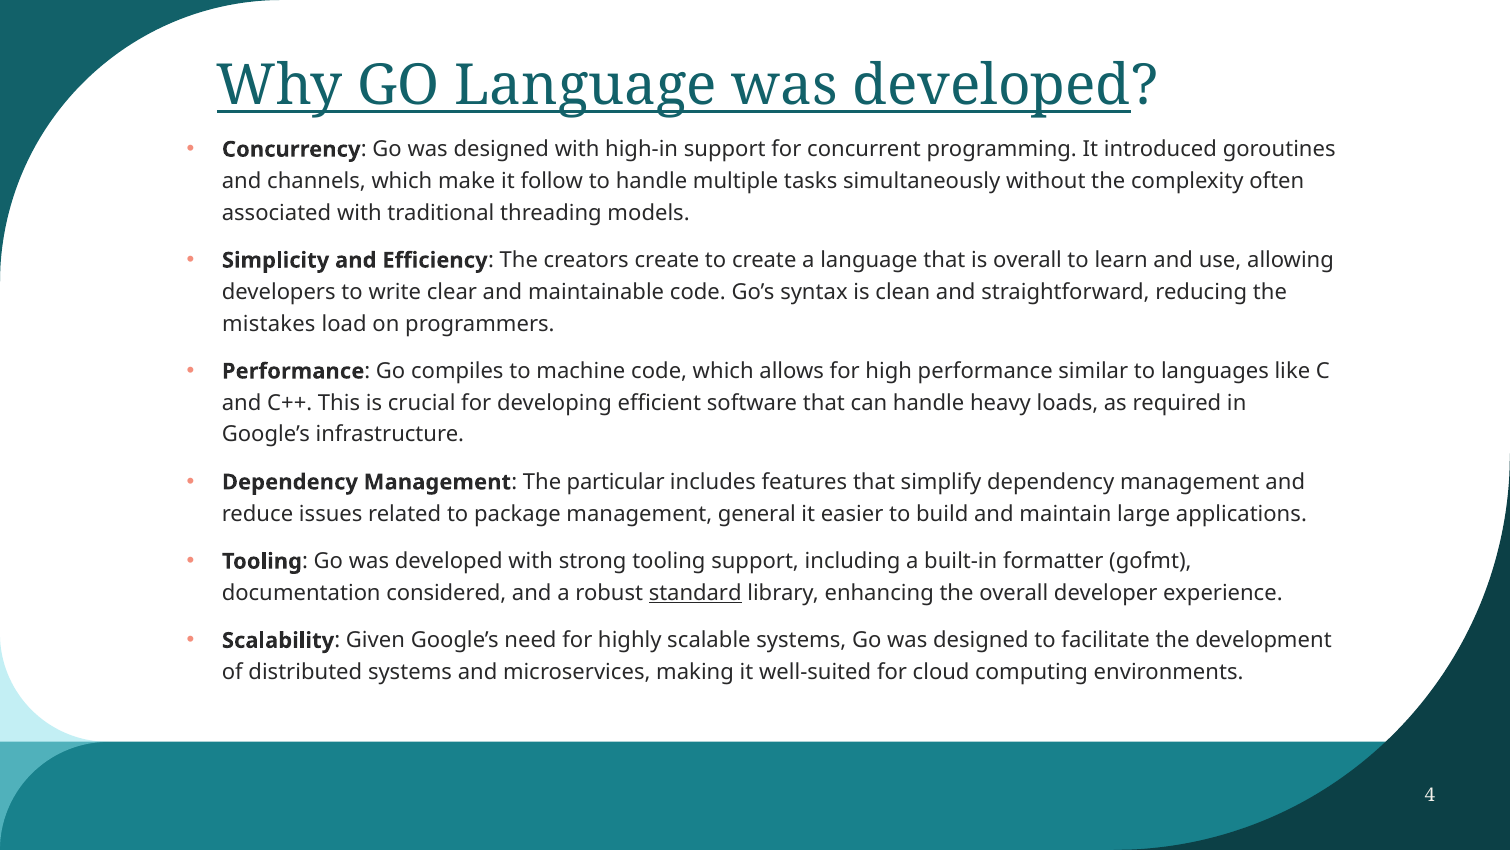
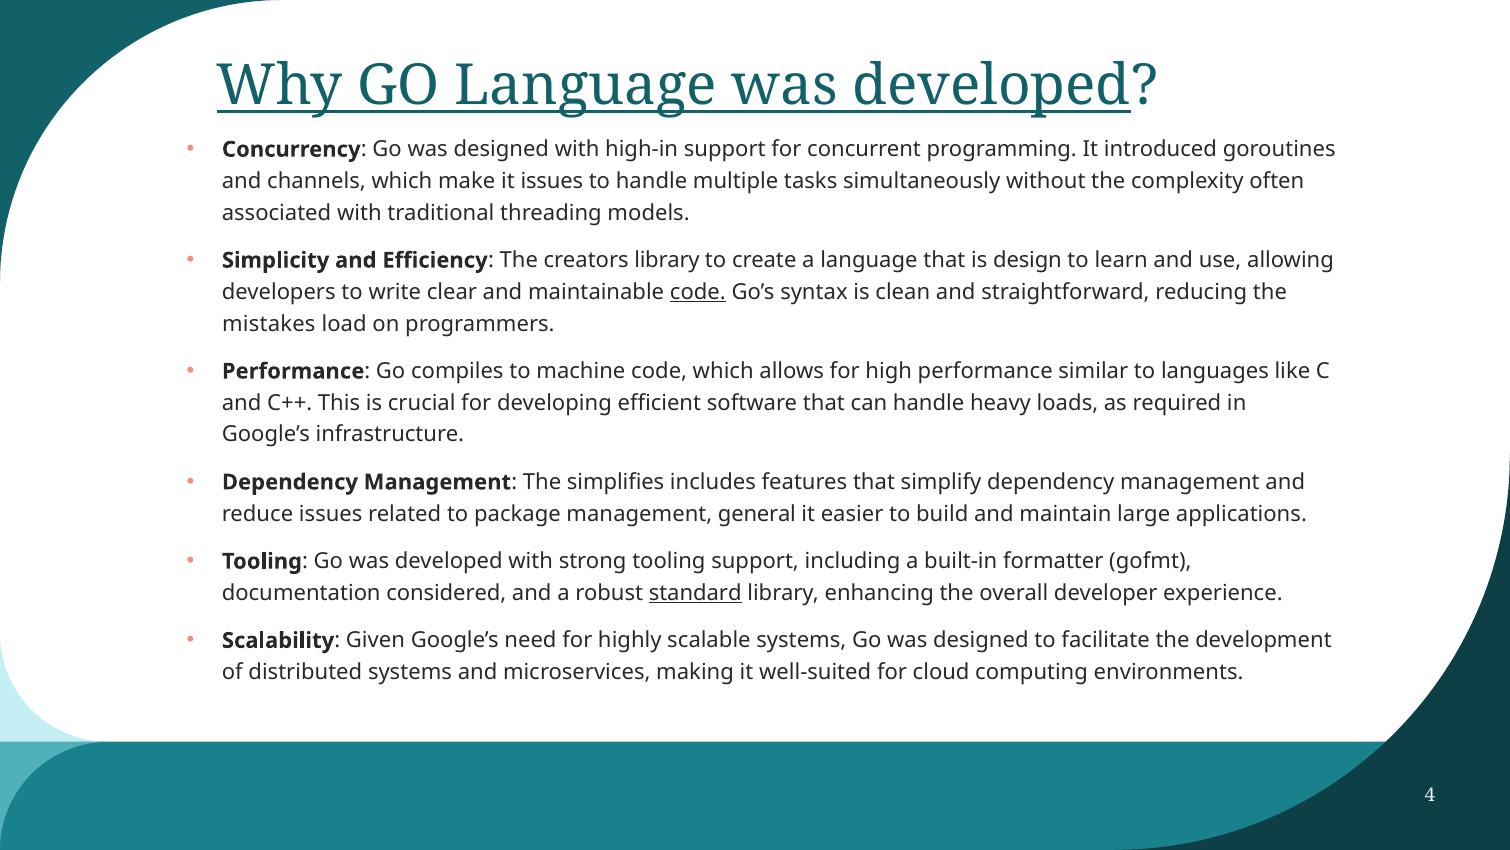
it follow: follow -> issues
creators create: create -> library
is overall: overall -> design
code at (698, 292) underline: none -> present
particular: particular -> simplifies
